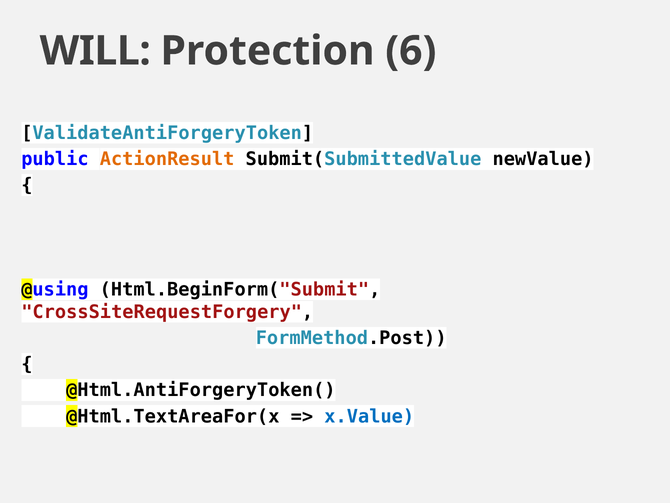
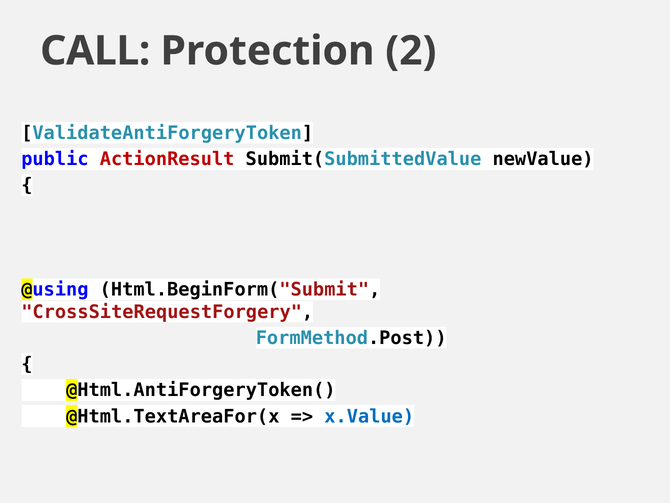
WILL: WILL -> CALL
6: 6 -> 2
ActionResult colour: orange -> red
